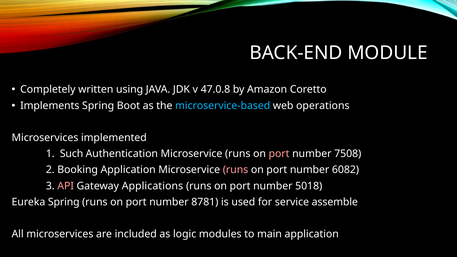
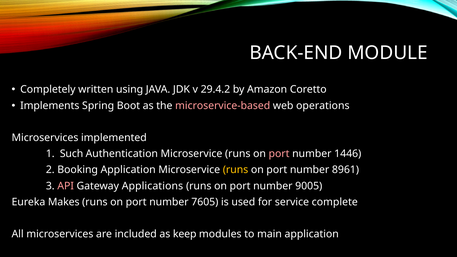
47.0.8: 47.0.8 -> 29.4.2
microservice-based colour: light blue -> pink
7508: 7508 -> 1446
runs at (236, 170) colour: pink -> yellow
6082: 6082 -> 8961
5018: 5018 -> 9005
Eureka Spring: Spring -> Makes
8781: 8781 -> 7605
assemble: assemble -> complete
logic: logic -> keep
